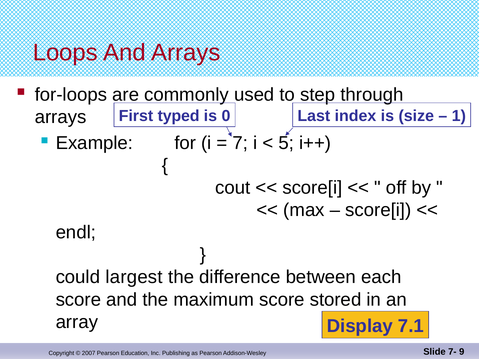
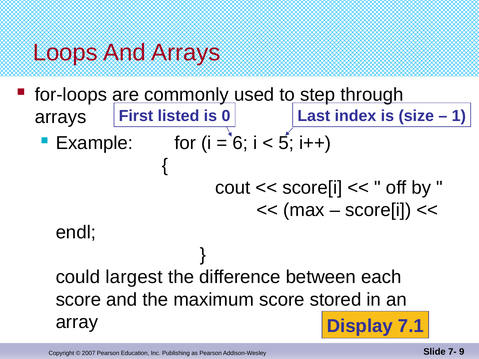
typed: typed -> listed
7: 7 -> 6
